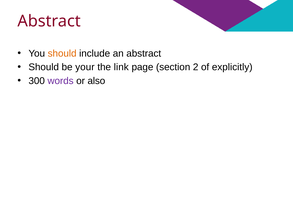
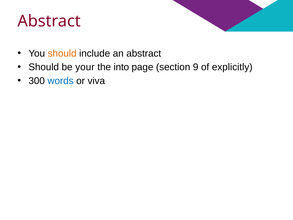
link: link -> into
2: 2 -> 9
words colour: purple -> blue
also: also -> viva
